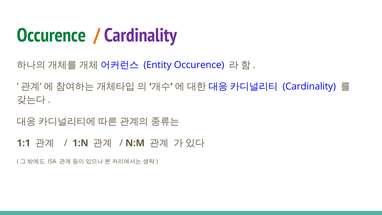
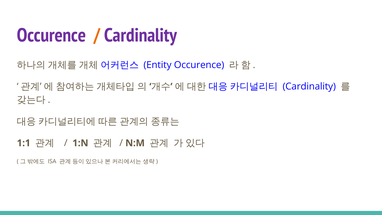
Occurence at (51, 35) colour: green -> purple
